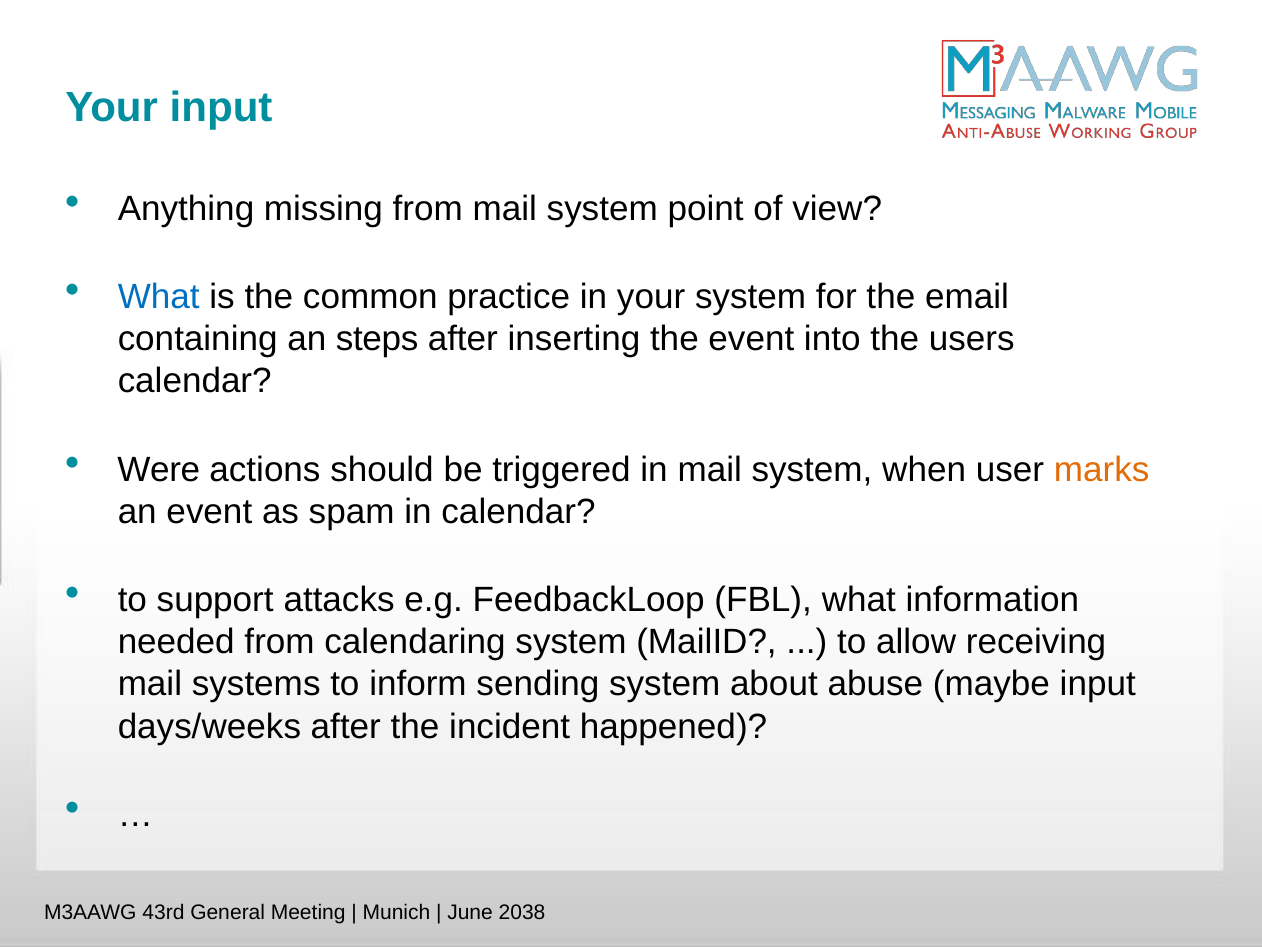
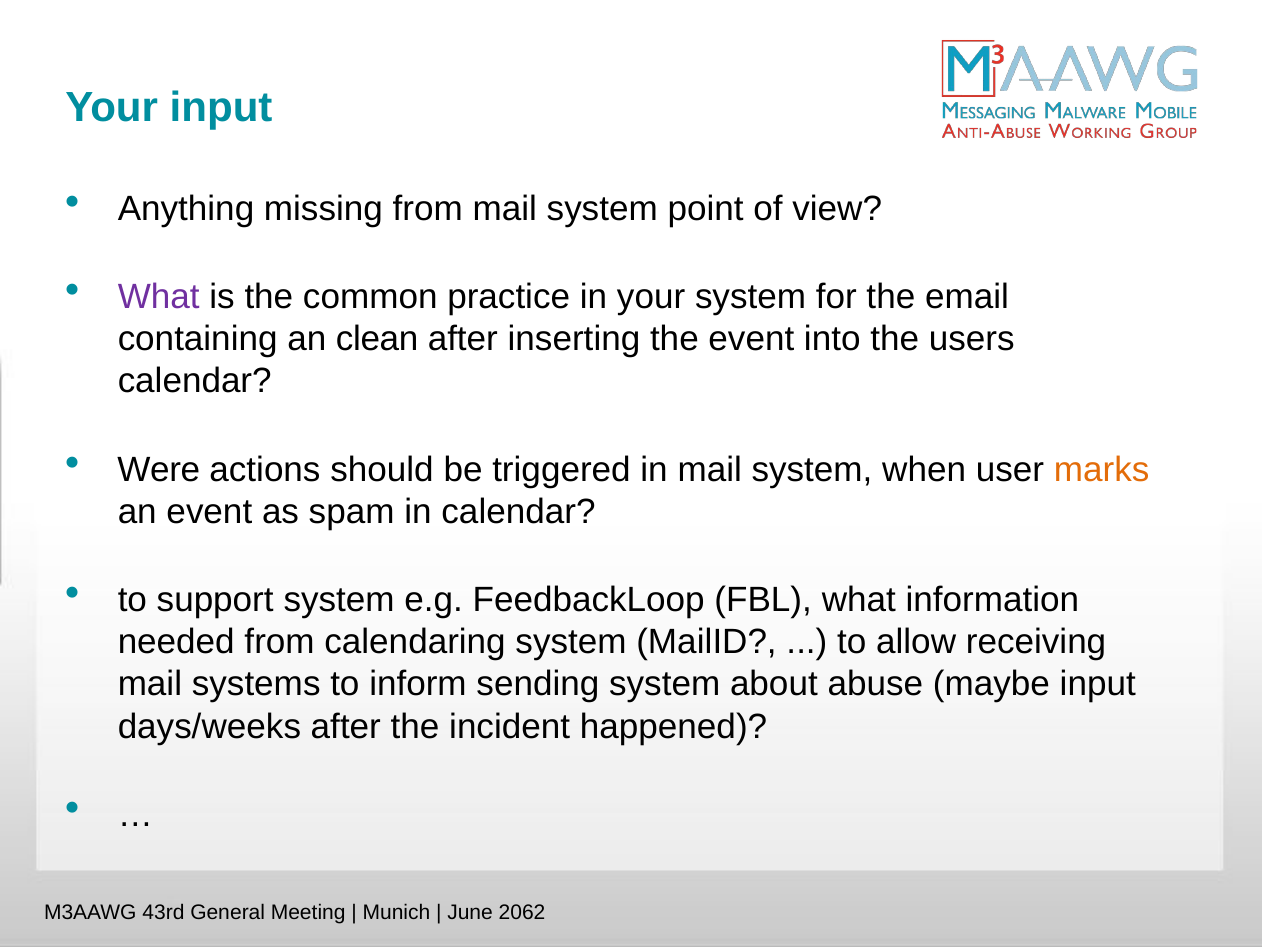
What at (159, 297) colour: blue -> purple
steps: steps -> clean
support attacks: attacks -> system
2038: 2038 -> 2062
